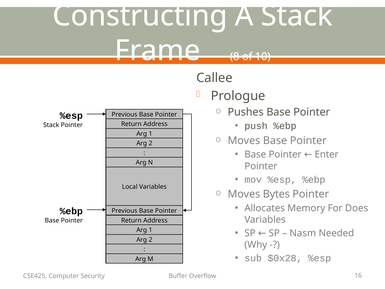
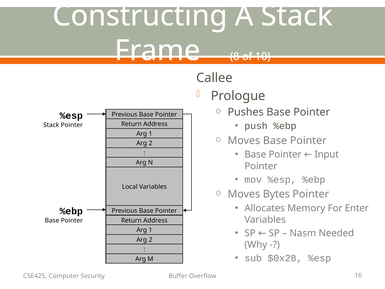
Enter: Enter -> Input
Does: Does -> Enter
